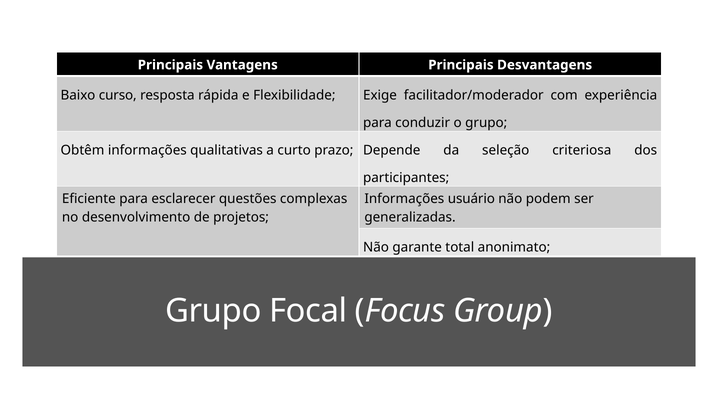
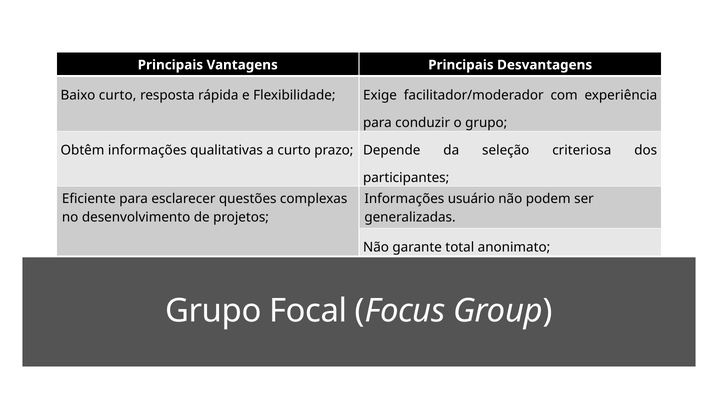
Baixo curso: curso -> curto
